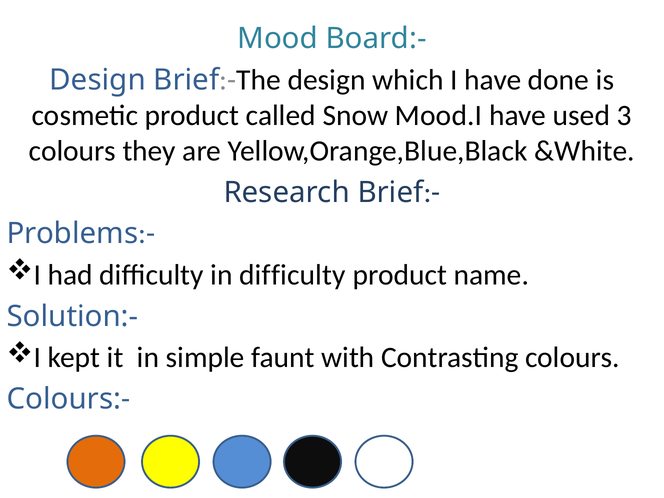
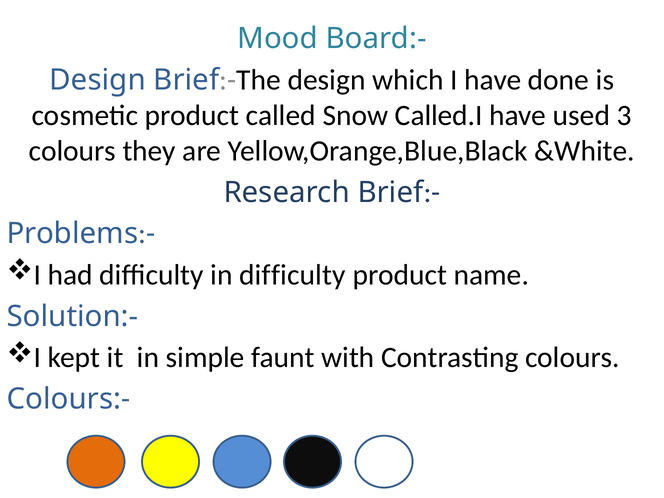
Mood.I: Mood.I -> Called.I
